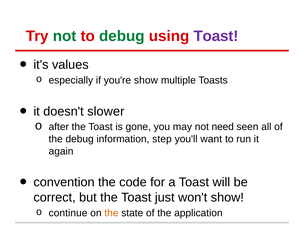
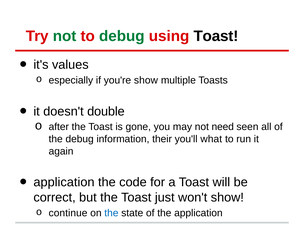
Toast at (216, 36) colour: purple -> black
slower: slower -> double
step: step -> their
want: want -> what
convention at (64, 182): convention -> application
the at (111, 213) colour: orange -> blue
